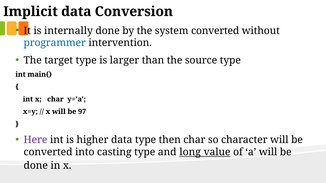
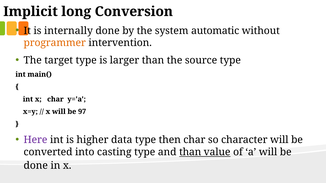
Implicit data: data -> long
system converted: converted -> automatic
programmer colour: blue -> orange
and long: long -> than
